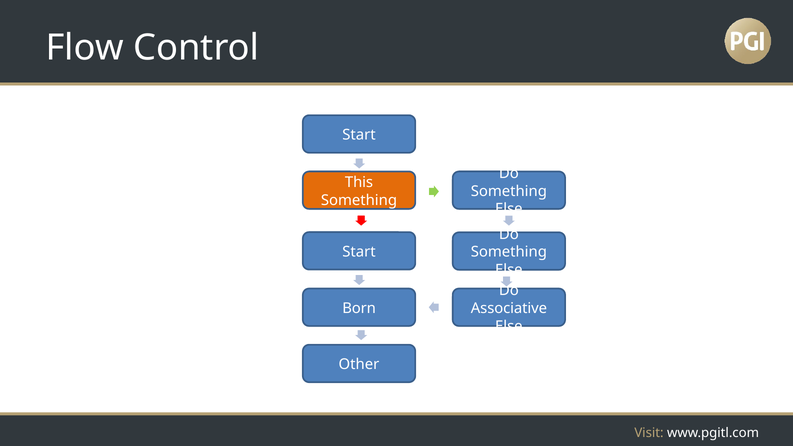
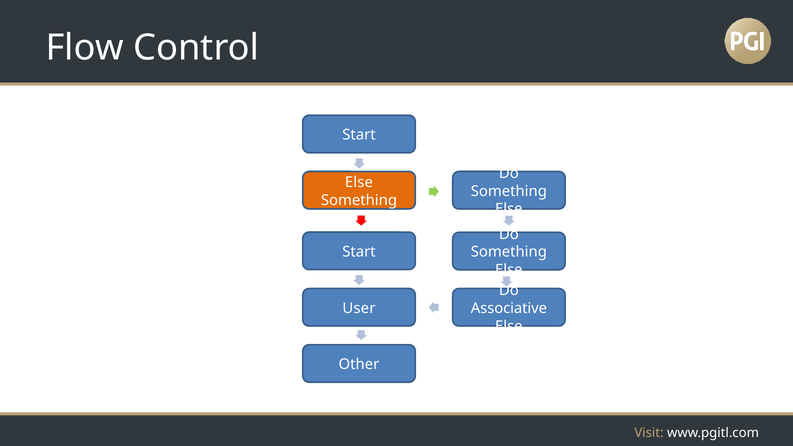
This at (359, 182): This -> Else
Born: Born -> User
